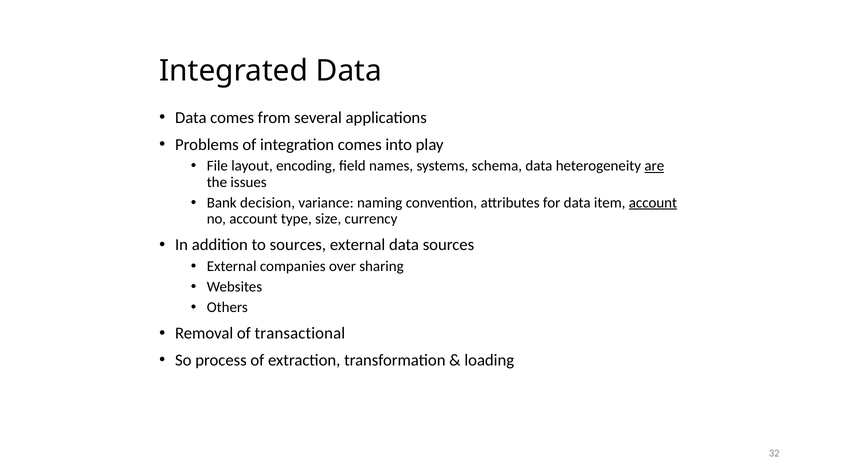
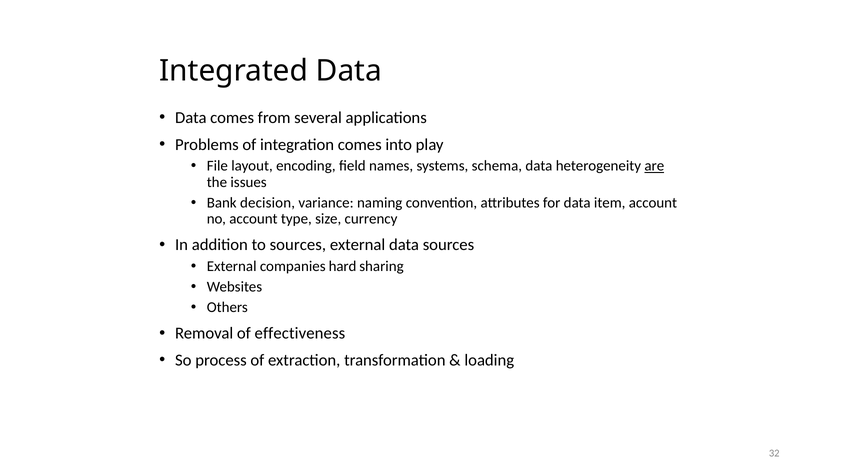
account at (653, 203) underline: present -> none
over: over -> hard
transactional: transactional -> effectiveness
